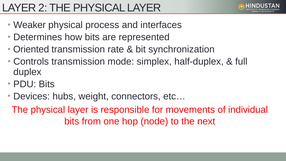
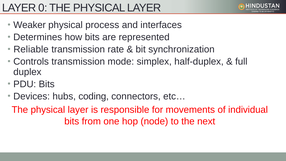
2: 2 -> 0
Oriented: Oriented -> Reliable
weight: weight -> coding
